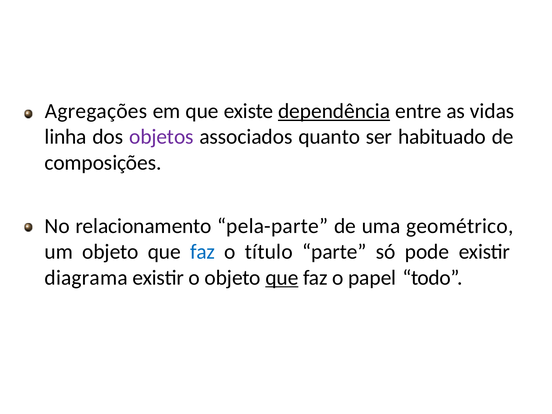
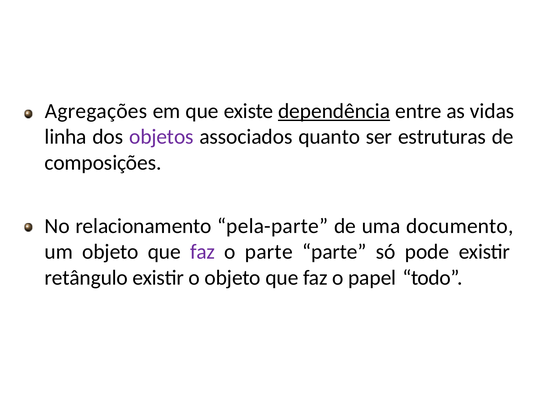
habituado: habituado -> estruturas
geométrico: geométrico -> documento
faz at (203, 252) colour: blue -> purple
o título: título -> parte
diagrama: diagrama -> retângulo
que at (282, 278) underline: present -> none
